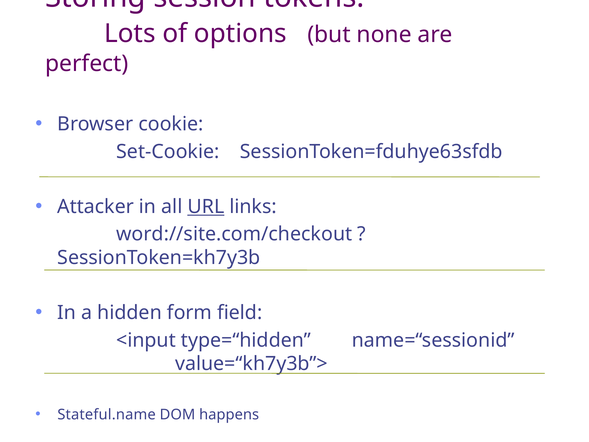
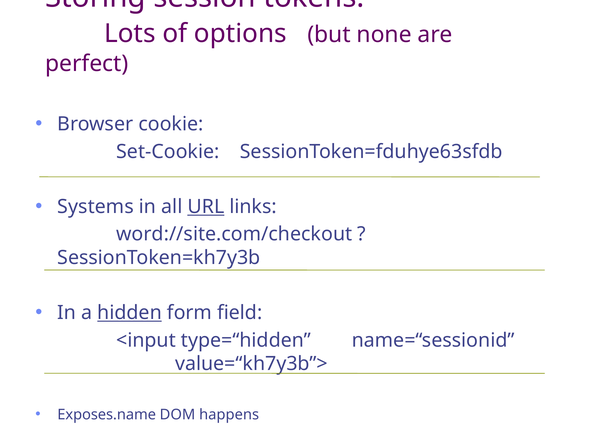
Attacker: Attacker -> Systems
hidden underline: none -> present
Stateful.name: Stateful.name -> Exposes.name
